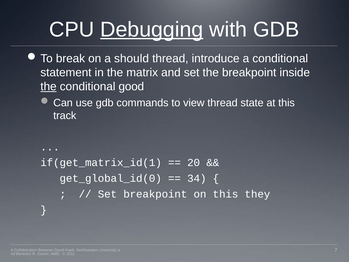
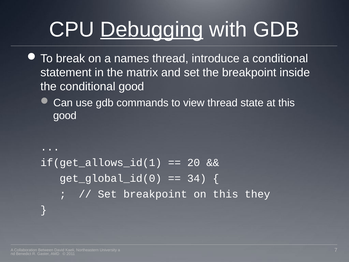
should: should -> names
the at (48, 86) underline: present -> none
track at (65, 115): track -> good
if(get_matrix_id(1: if(get_matrix_id(1 -> if(get_allows_id(1
